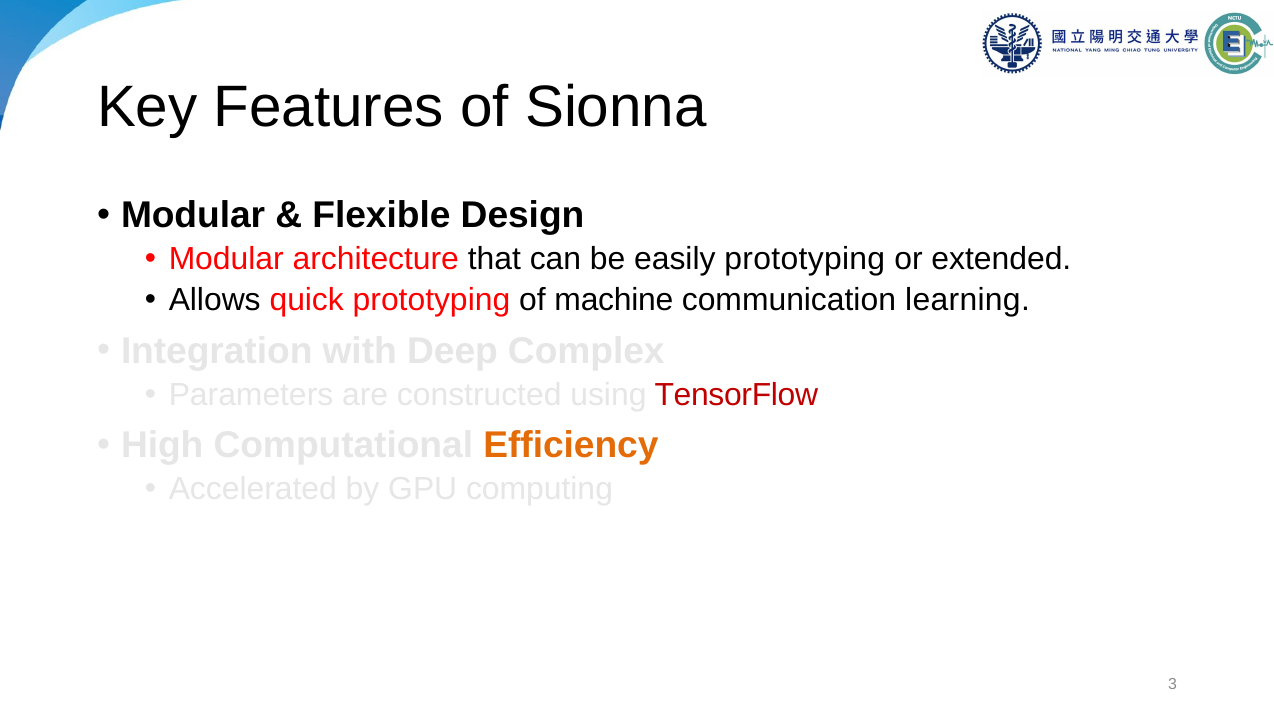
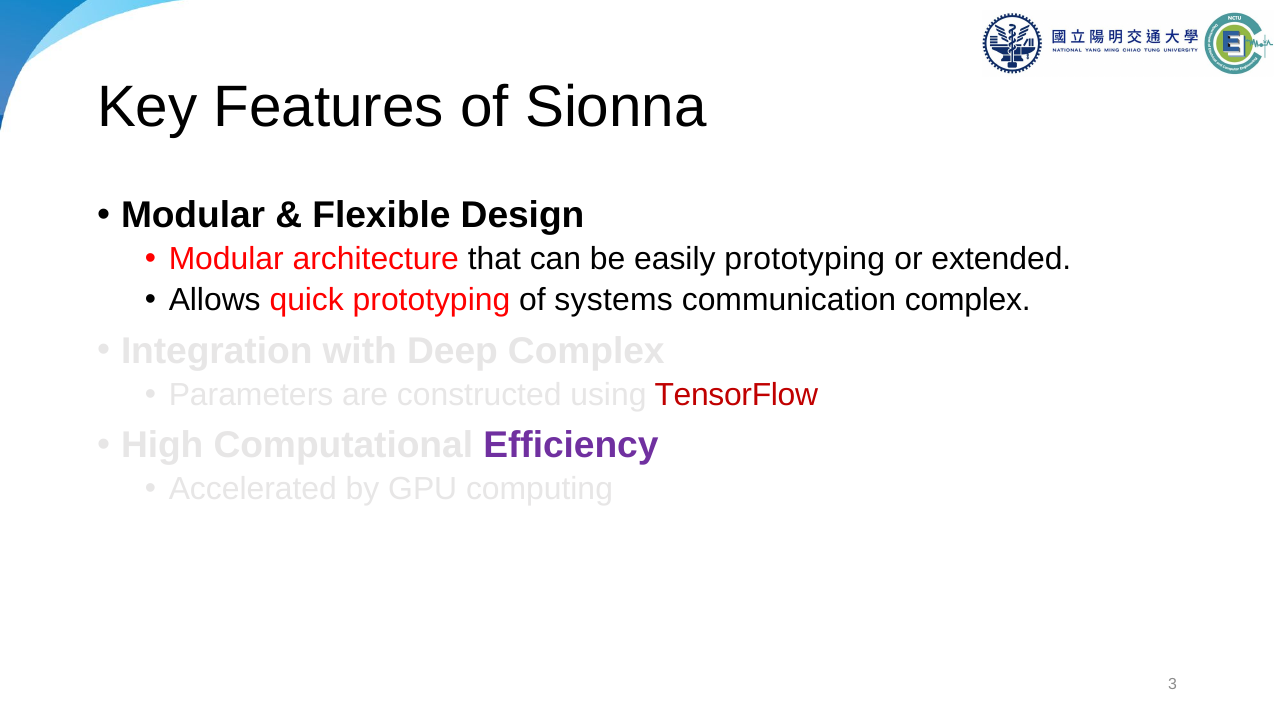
machine: machine -> systems
communication learning: learning -> complex
Efficiency colour: orange -> purple
